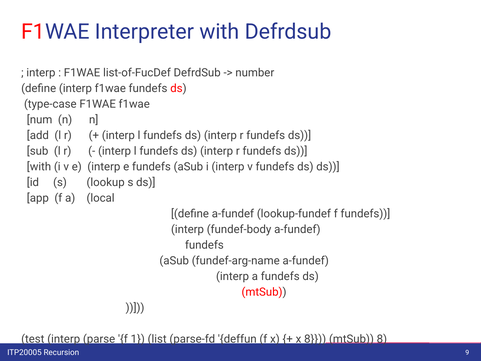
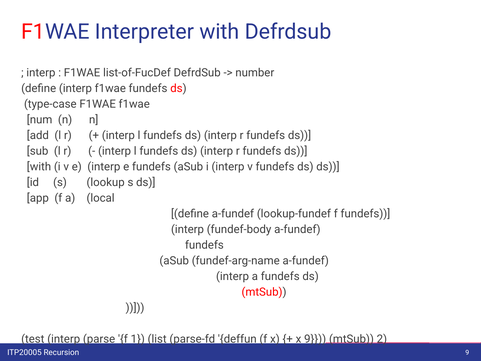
x 8: 8 -> 9
mtSub 8: 8 -> 2
